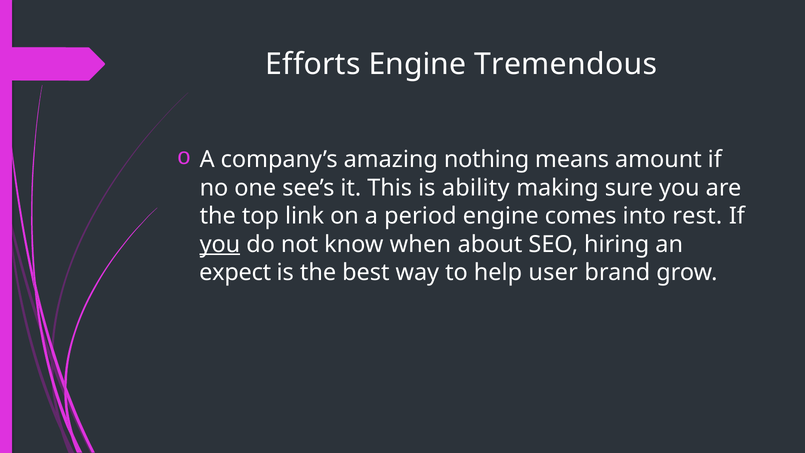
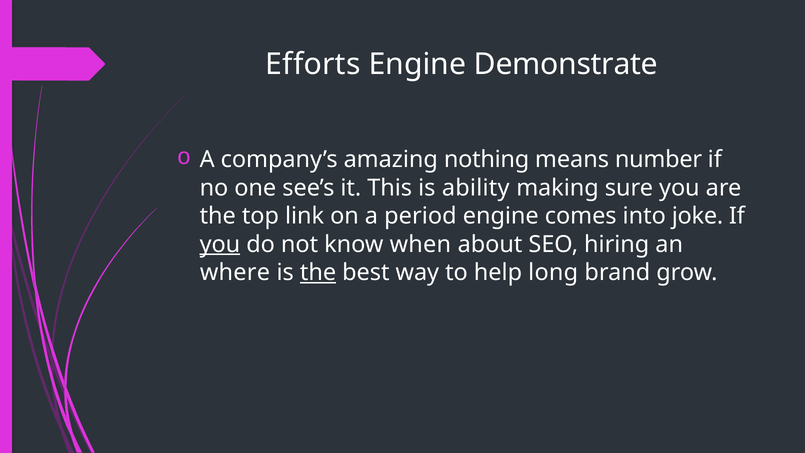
Tremendous: Tremendous -> Demonstrate
amount: amount -> number
rest: rest -> joke
expect: expect -> where
the at (318, 272) underline: none -> present
user: user -> long
